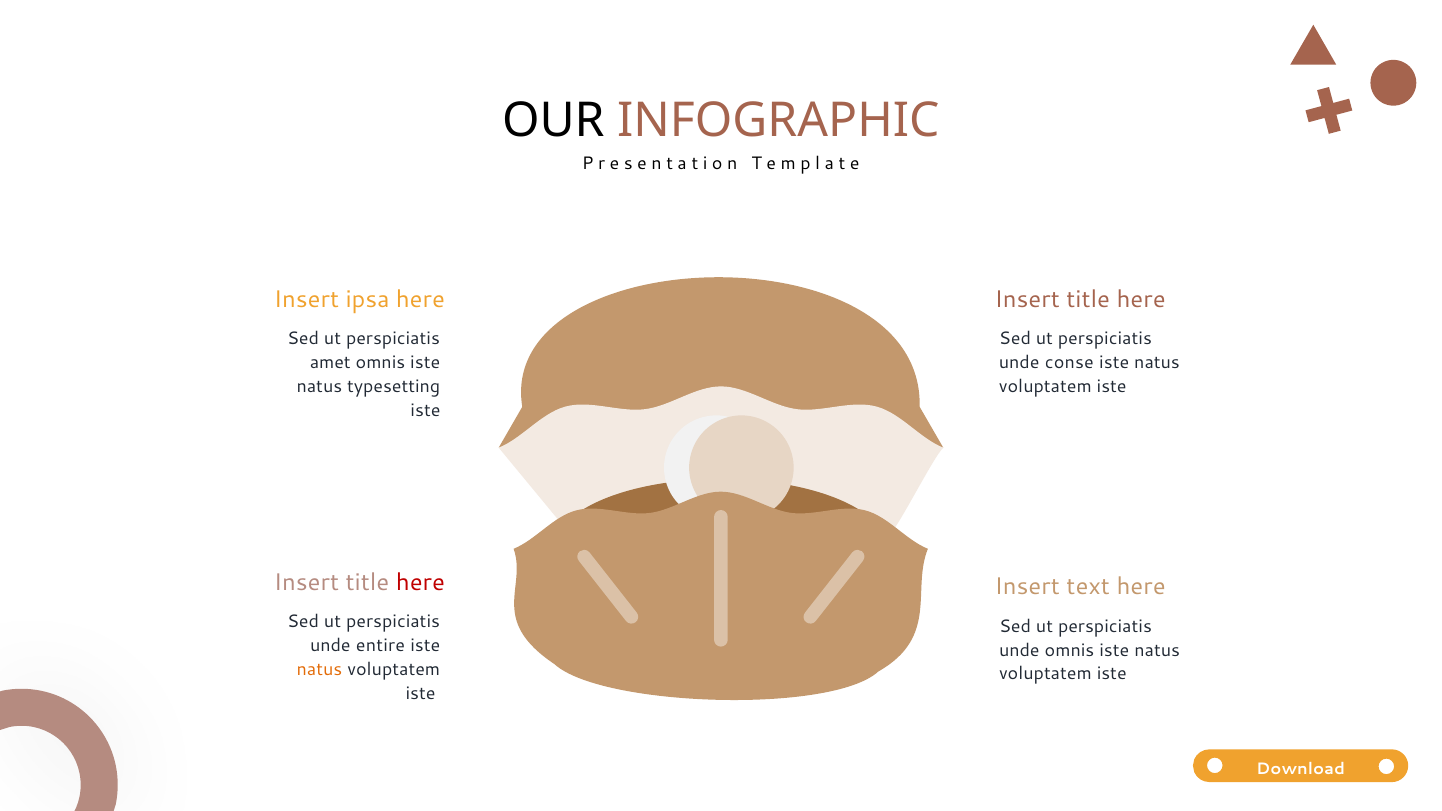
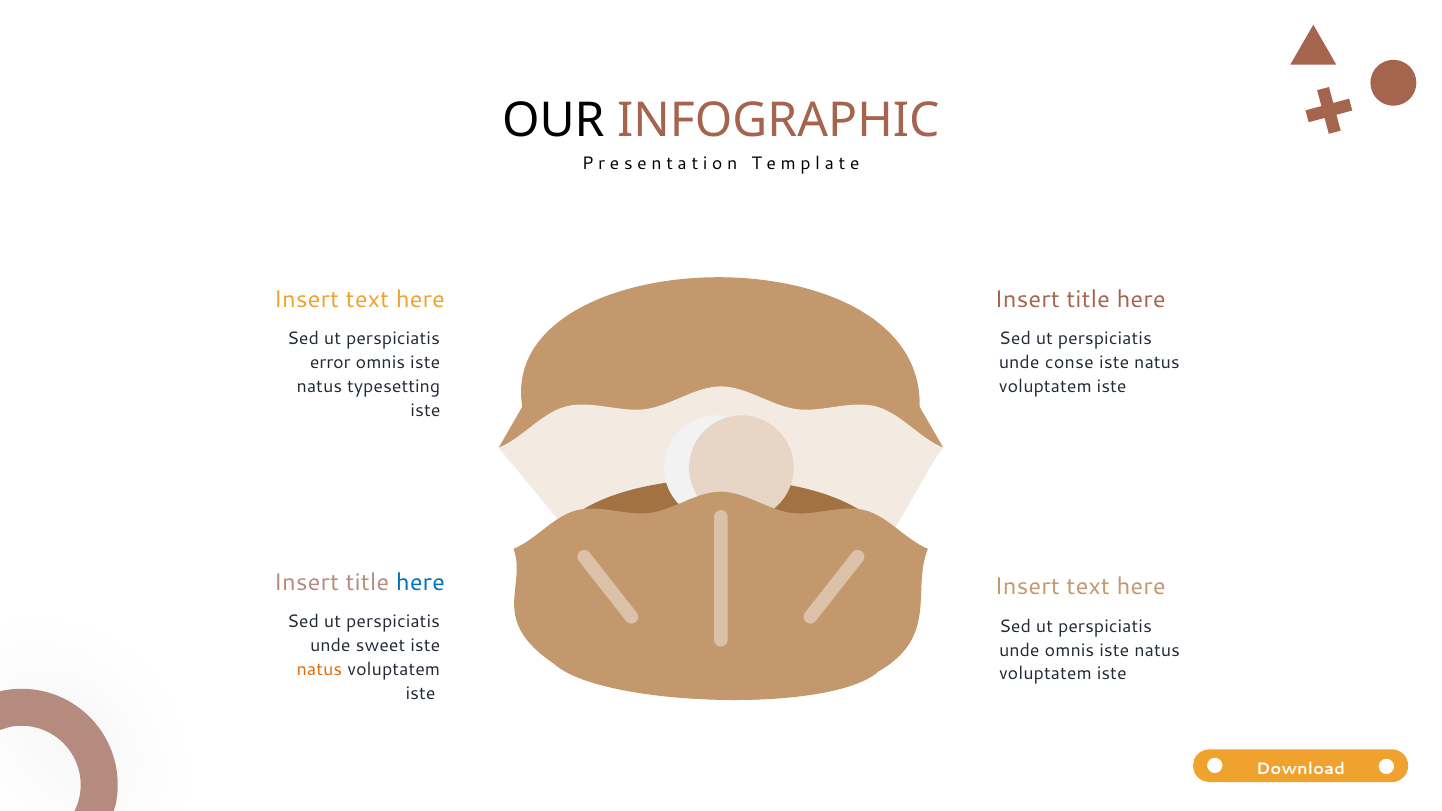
ipsa at (368, 300): ipsa -> text
amet: amet -> error
here at (420, 583) colour: red -> blue
entire: entire -> sweet
